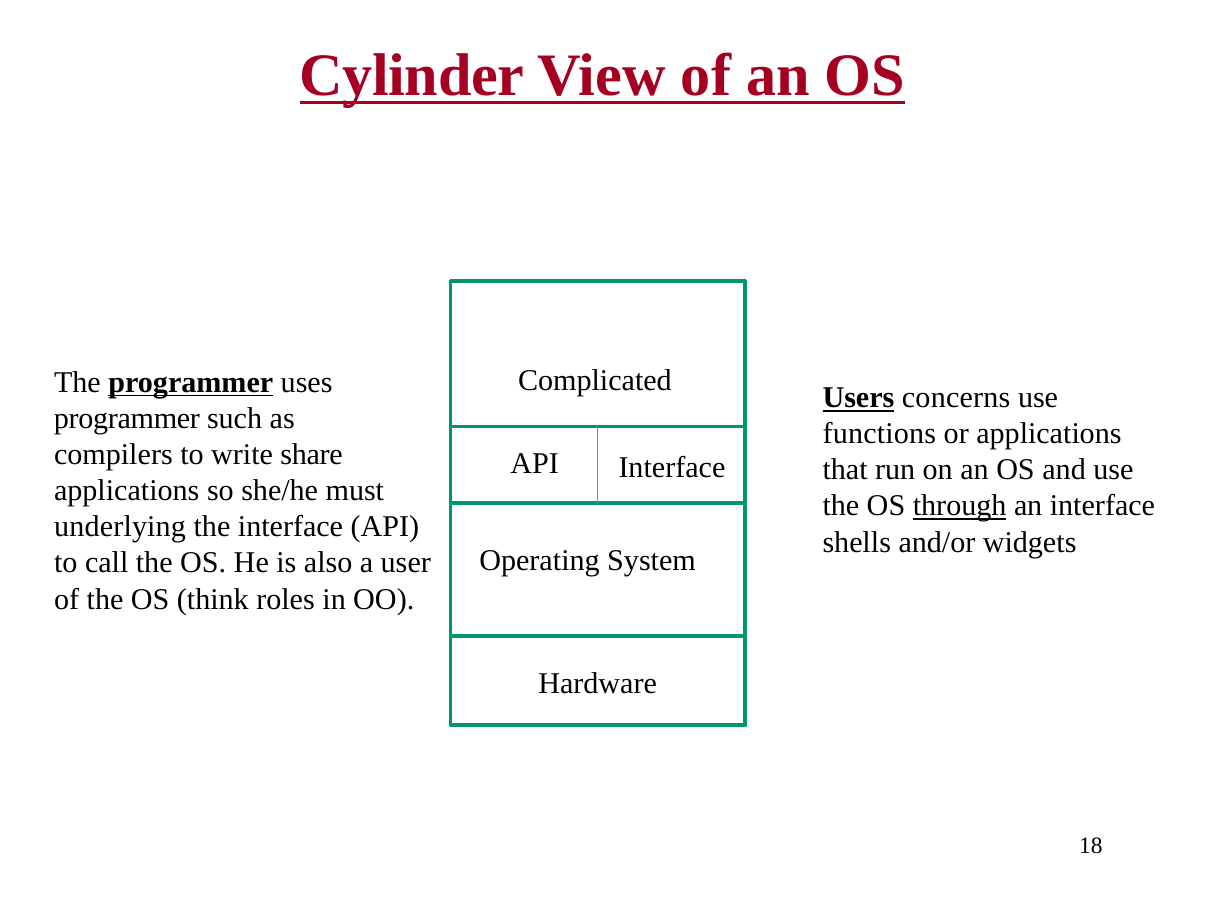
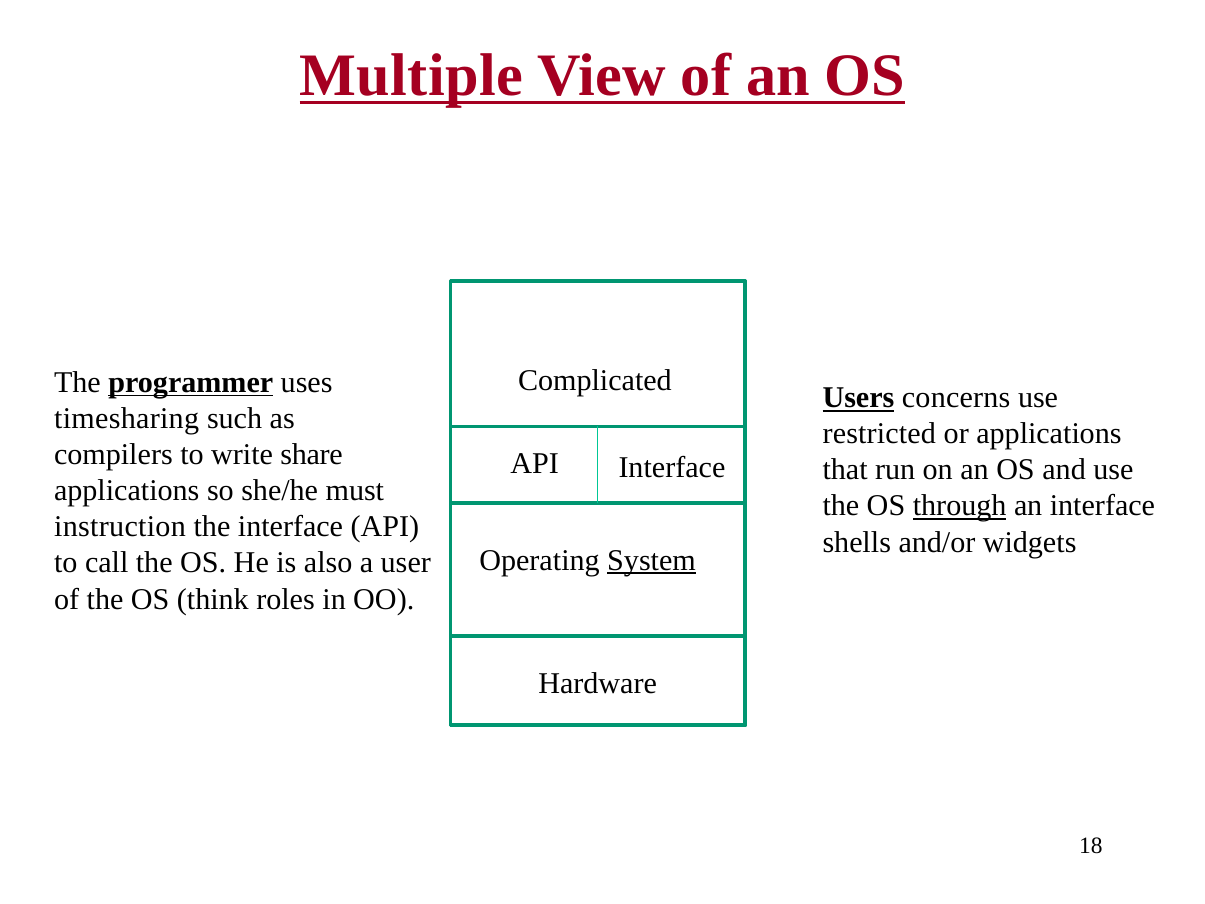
Cylinder: Cylinder -> Multiple
programmer at (127, 418): programmer -> timesharing
functions: functions -> restricted
underlying: underlying -> instruction
System underline: none -> present
